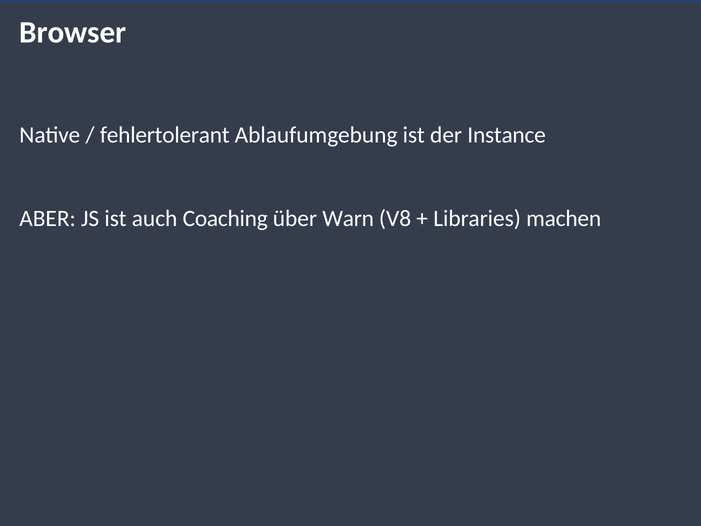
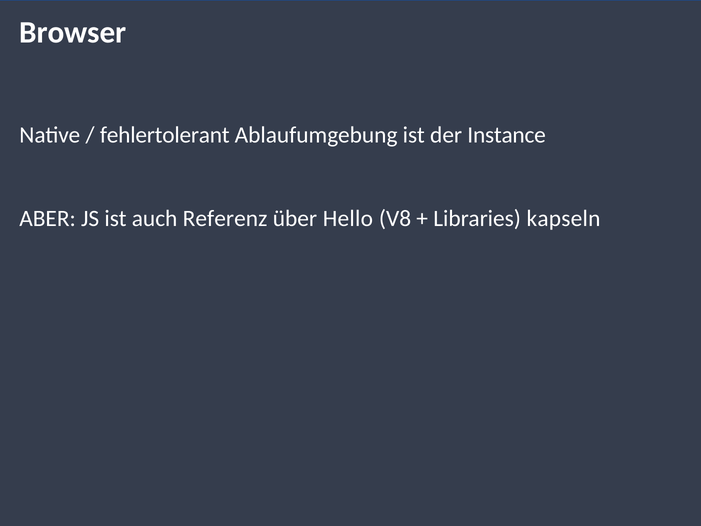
Coaching: Coaching -> Referenz
Warn: Warn -> Hello
machen: machen -> kapseln
